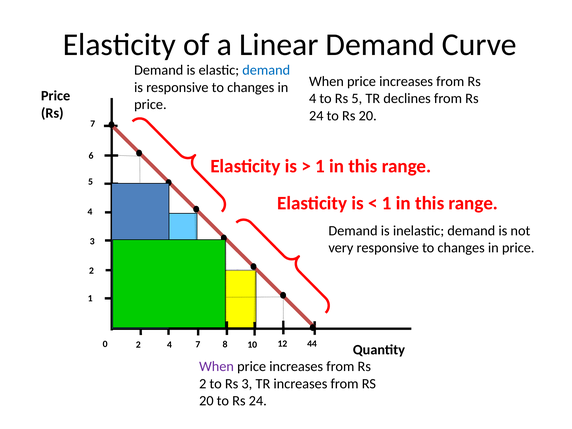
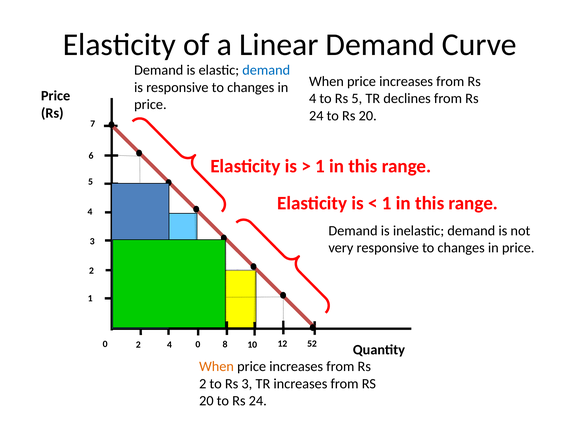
2 7: 7 -> 0
44: 44 -> 52
When at (217, 367) colour: purple -> orange
